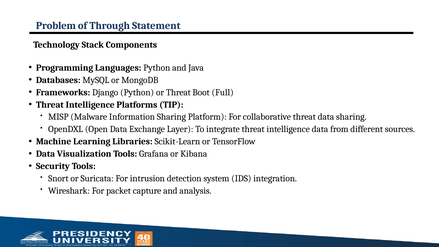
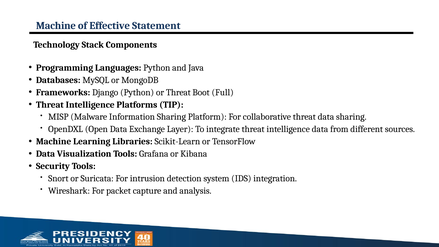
Problem at (56, 26): Problem -> Machine
Through: Through -> Effective
